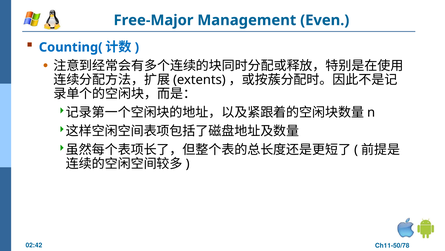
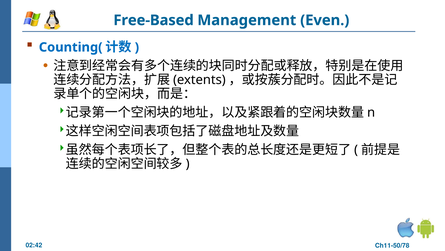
Free-Major: Free-Major -> Free-Based
